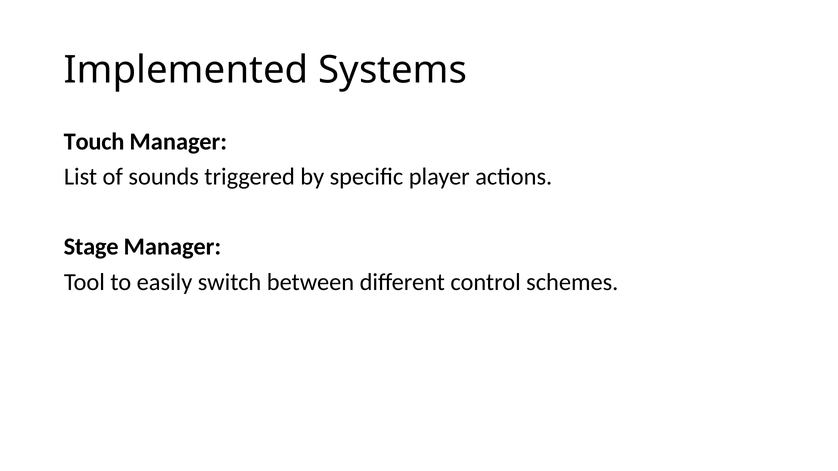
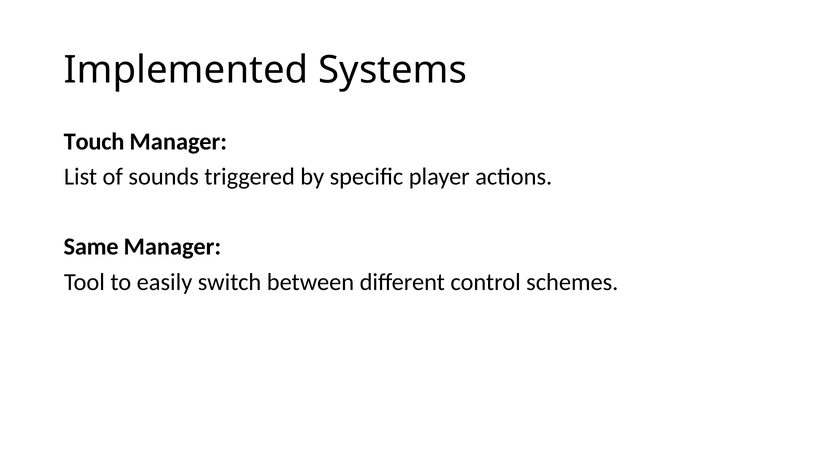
Stage: Stage -> Same
